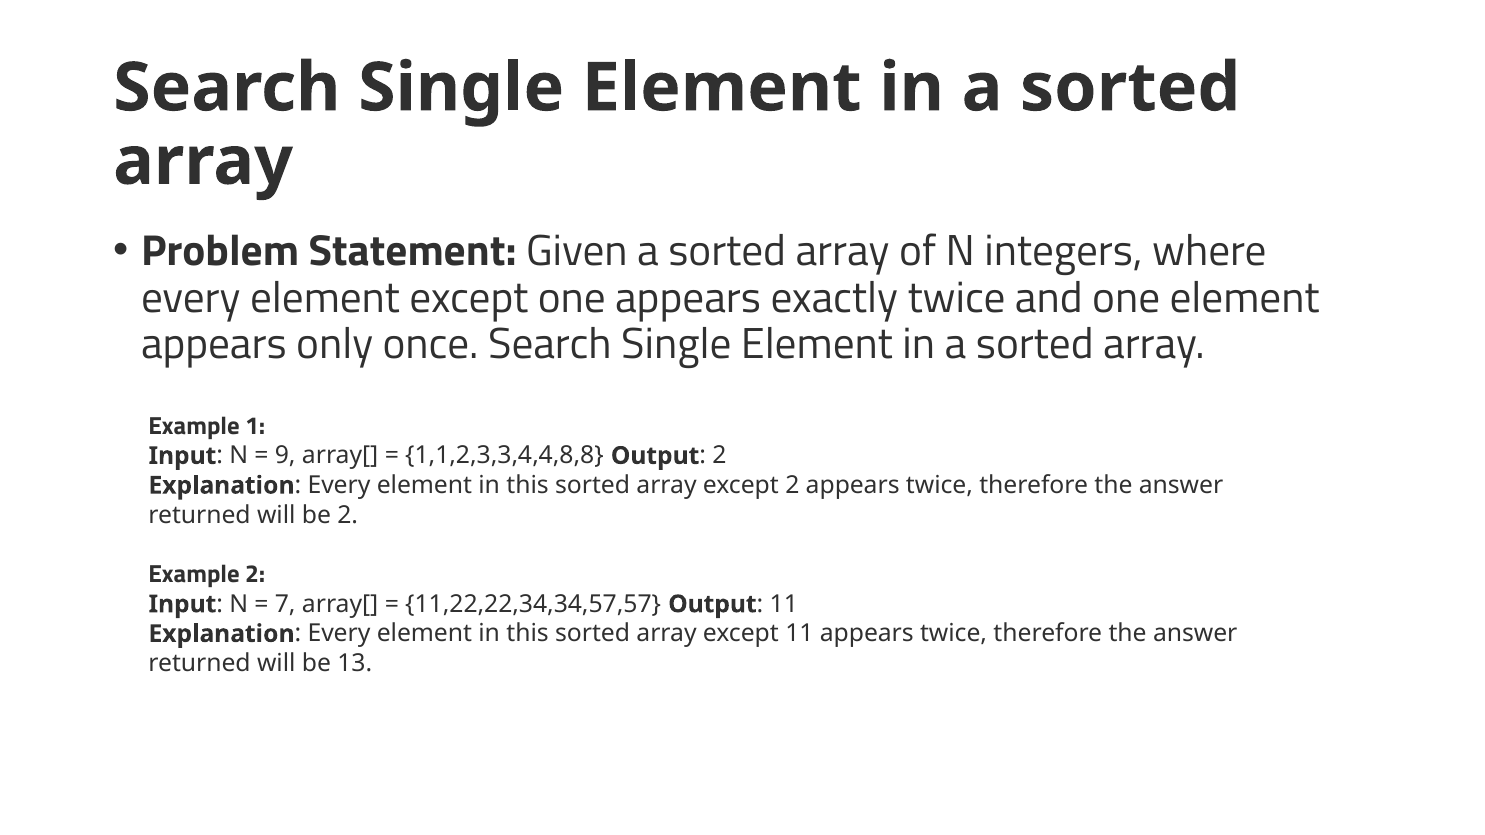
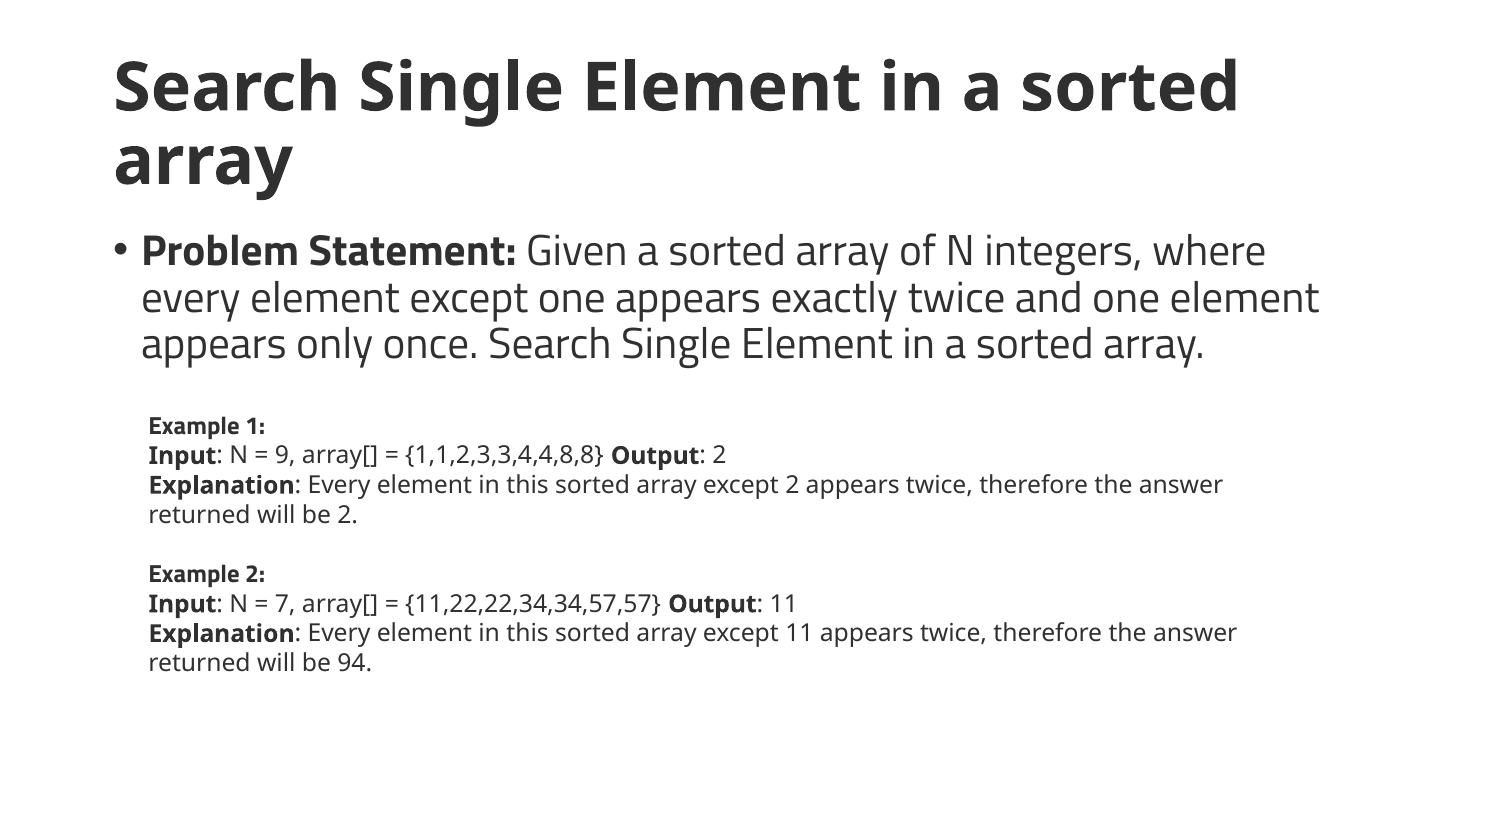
13: 13 -> 94
